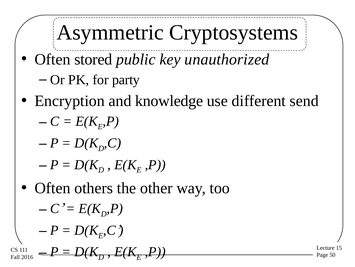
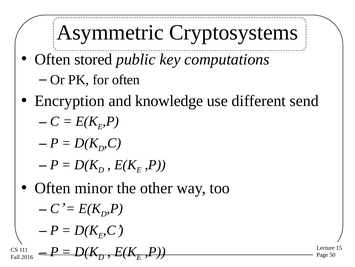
unauthorized: unauthorized -> computations
for party: party -> often
others: others -> minor
